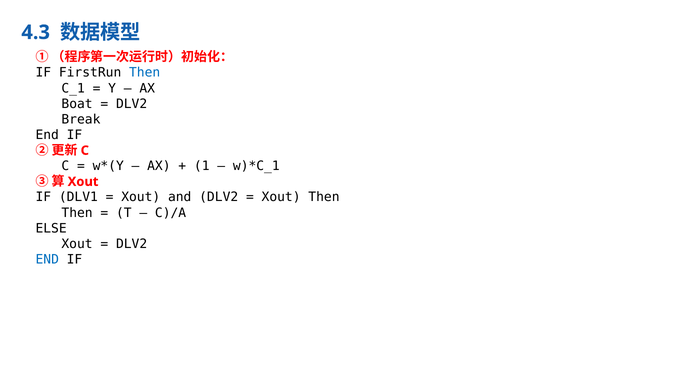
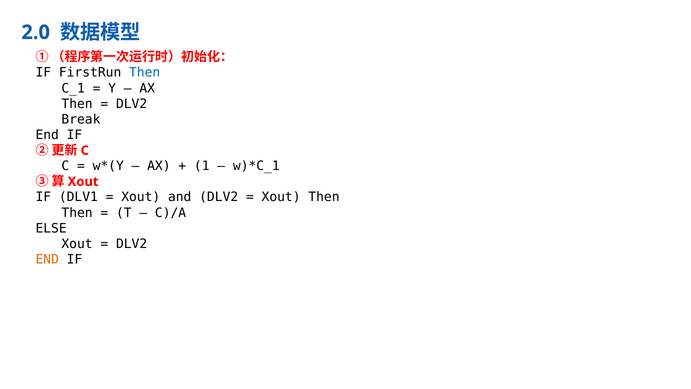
4.3: 4.3 -> 2.0
Boat at (77, 104): Boat -> Then
END at (47, 259) colour: blue -> orange
